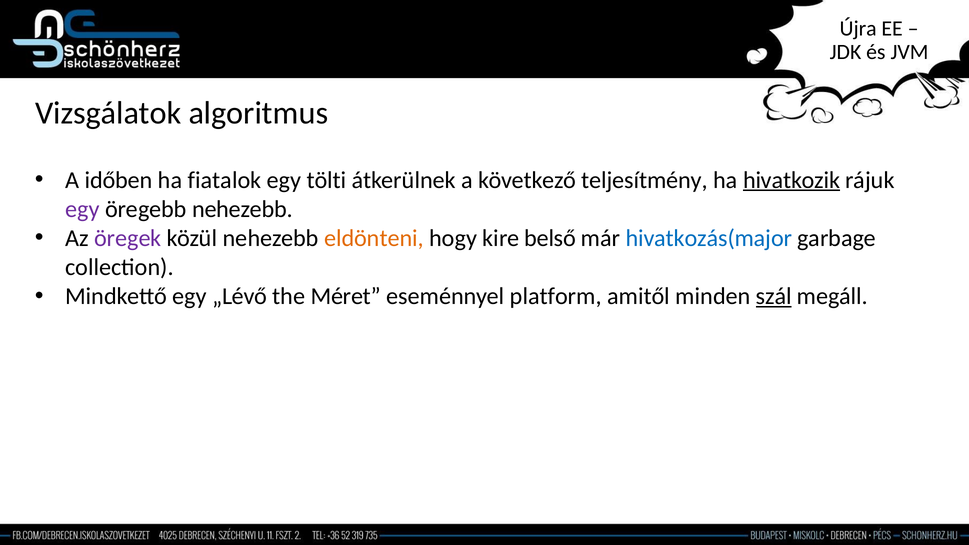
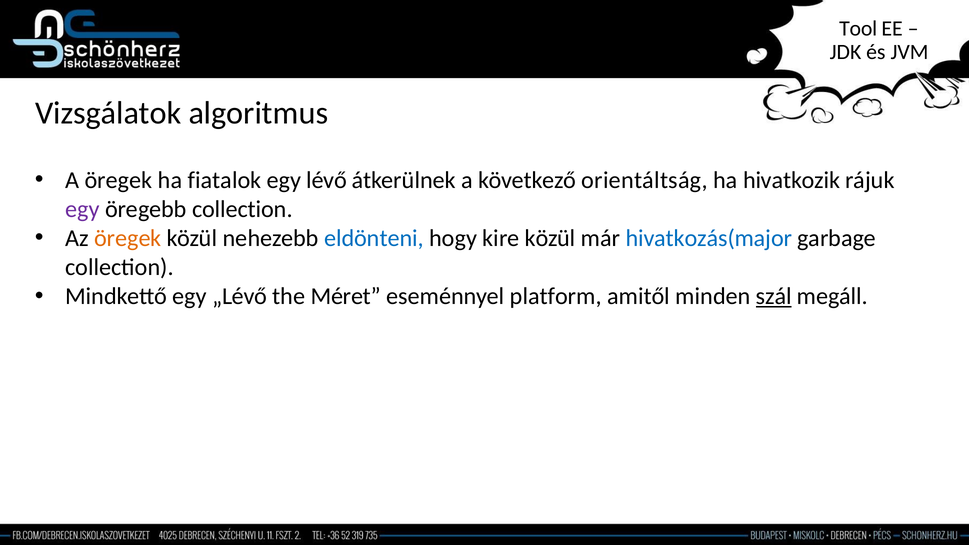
Újra: Újra -> Tool
A időben: időben -> öregek
tölti: tölti -> lévő
teljesítmény: teljesítmény -> orientáltság
hivatkozik underline: present -> none
öregebb nehezebb: nehezebb -> collection
öregek at (128, 238) colour: purple -> orange
eldönteni colour: orange -> blue
kire belső: belső -> közül
